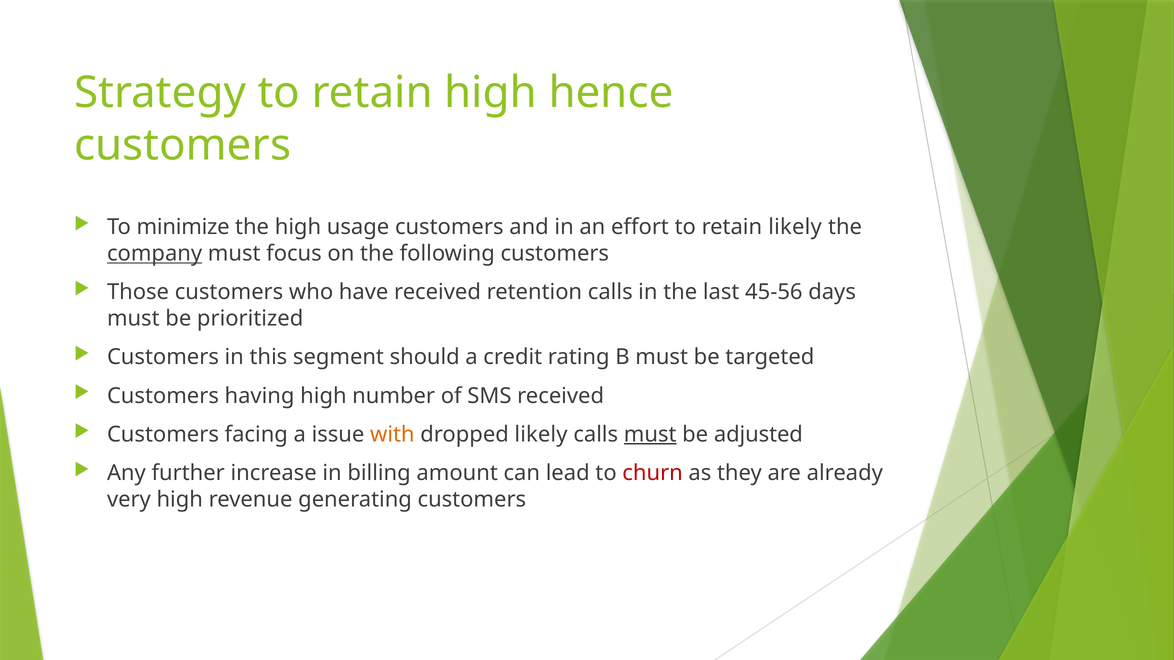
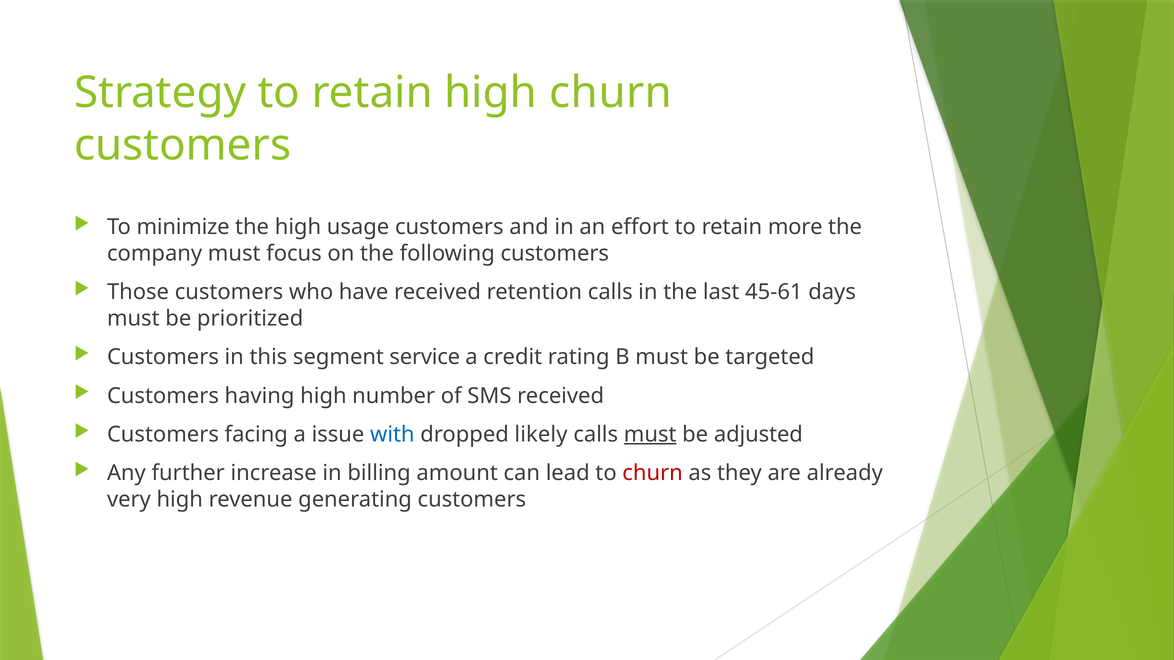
high hence: hence -> churn
retain likely: likely -> more
company underline: present -> none
45-56: 45-56 -> 45-61
should: should -> service
with colour: orange -> blue
